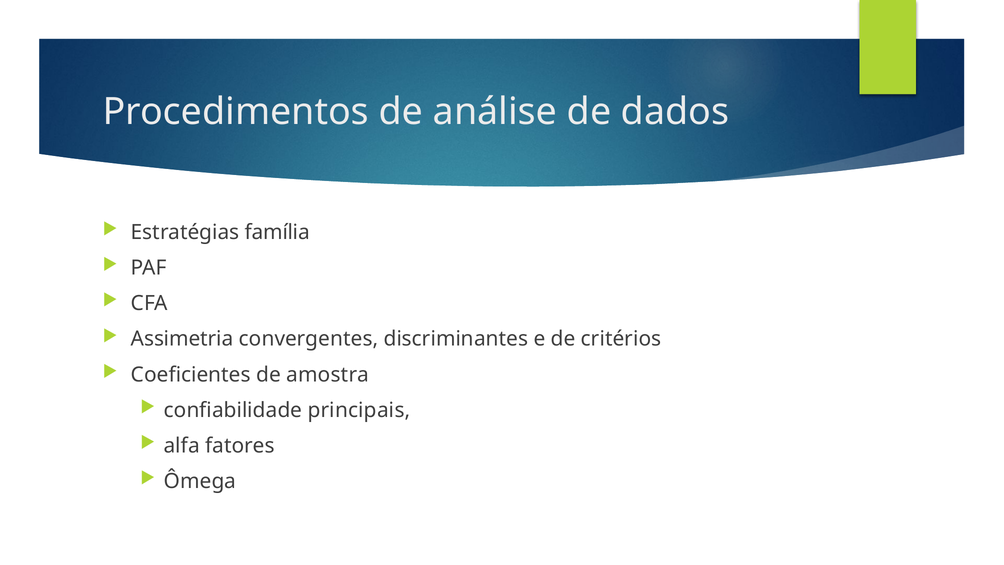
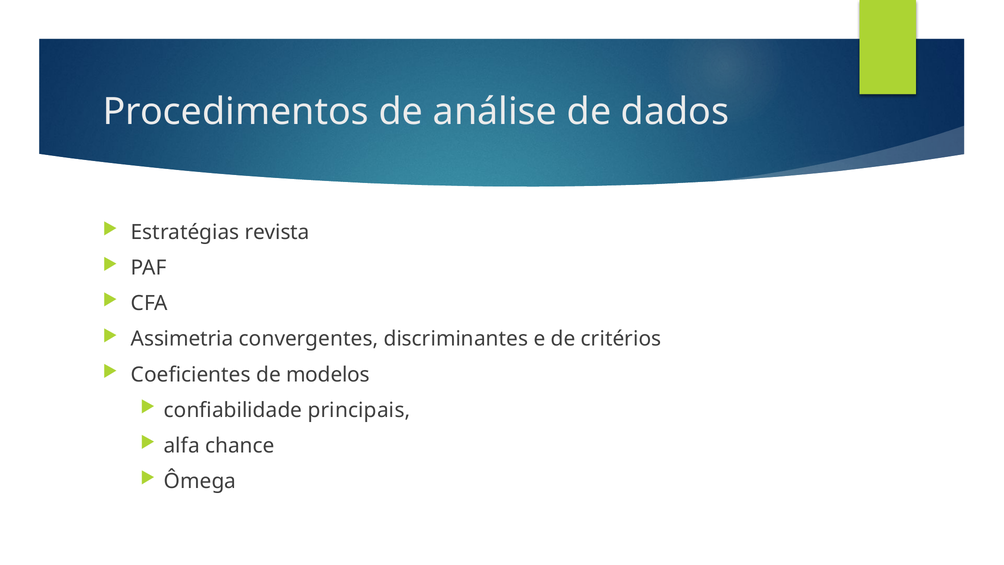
família: família -> revista
amostra: amostra -> modelos
fatores: fatores -> chance
